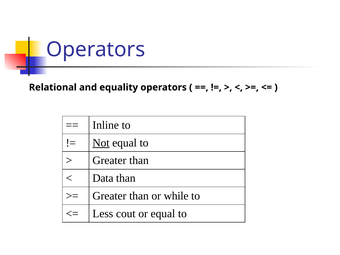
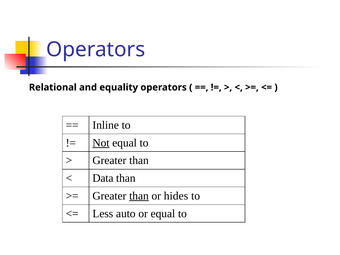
than at (139, 196) underline: none -> present
while: while -> hides
cout: cout -> auto
